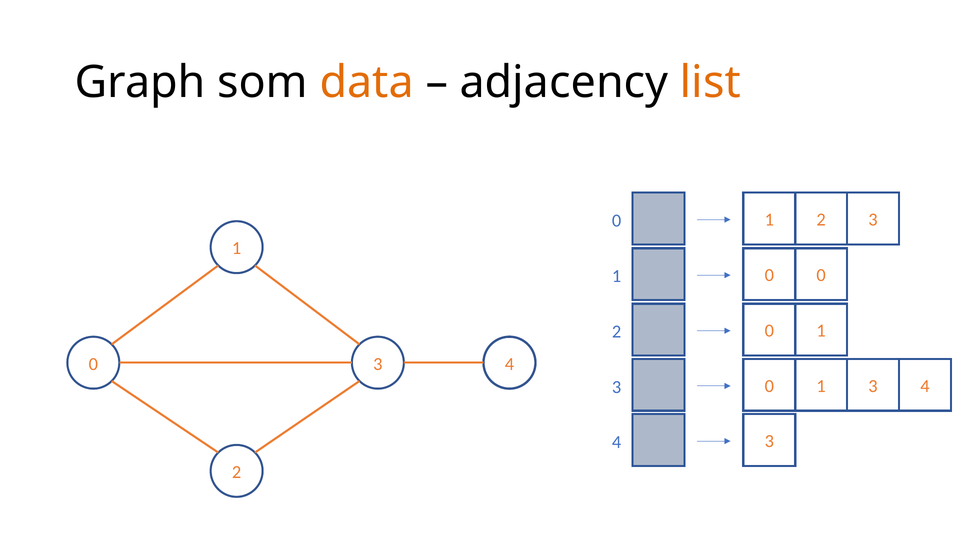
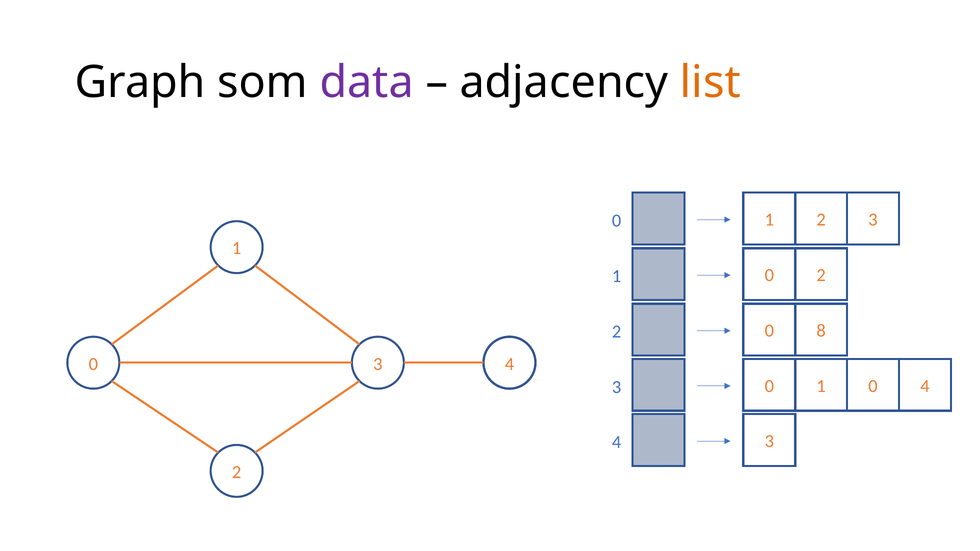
data colour: orange -> purple
0 at (821, 275): 0 -> 2
1 at (821, 331): 1 -> 8
0 1 3: 3 -> 0
